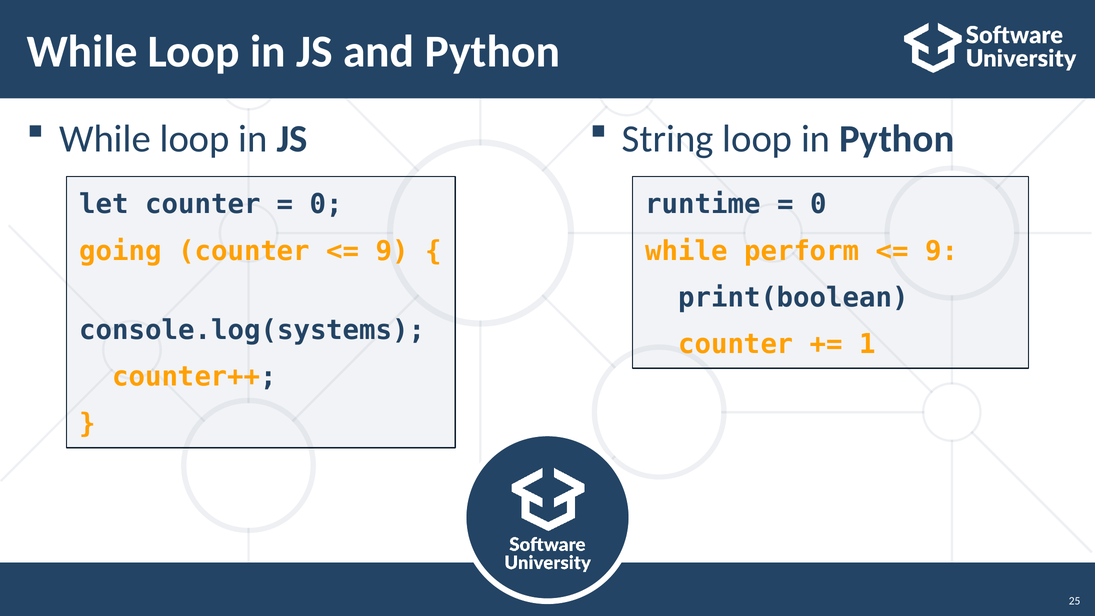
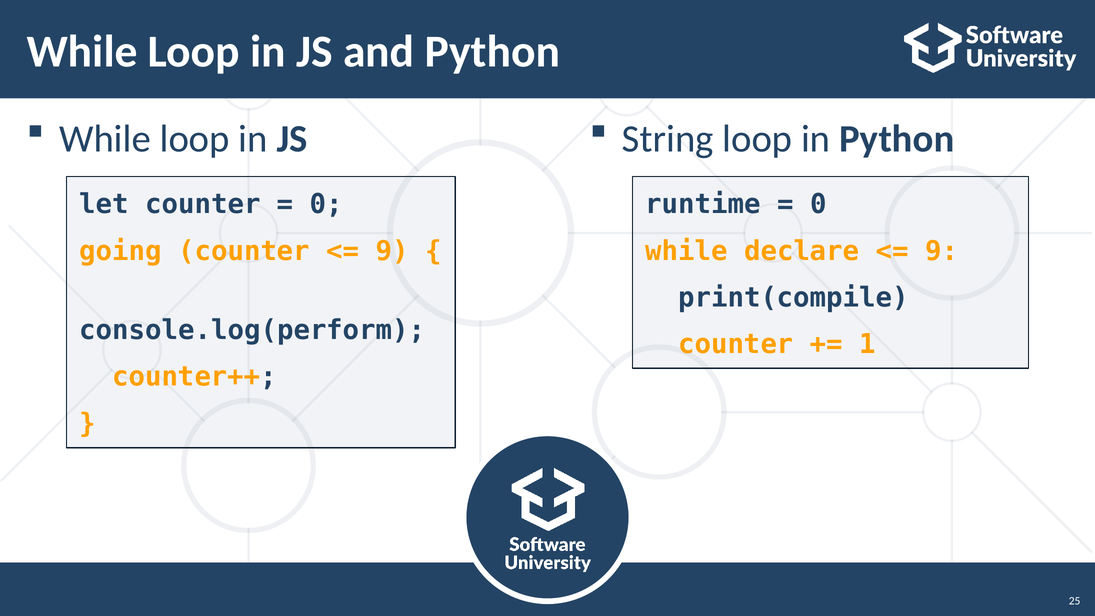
perform: perform -> declare
print(boolean: print(boolean -> print(compile
console.log(systems: console.log(systems -> console.log(perform
